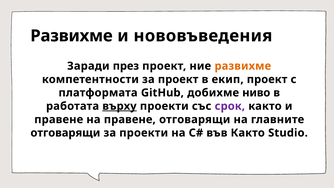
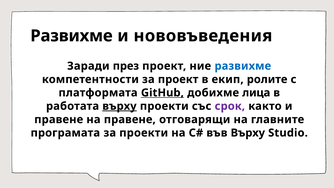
развихме at (243, 66) colour: orange -> blue
екип проект: проект -> ролите
GitHub underline: none -> present
ниво: ниво -> лица
отговарящи at (65, 133): отговарящи -> програмата
във Както: Както -> Върху
